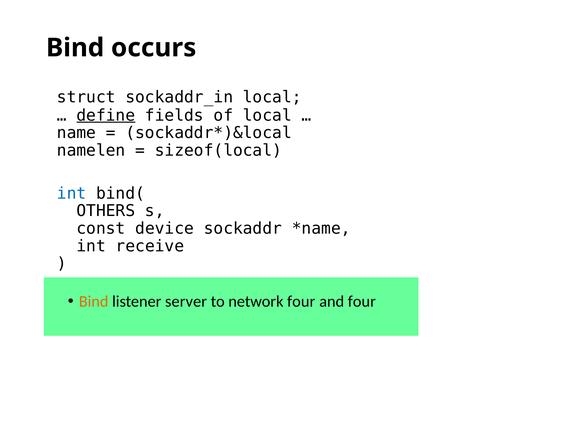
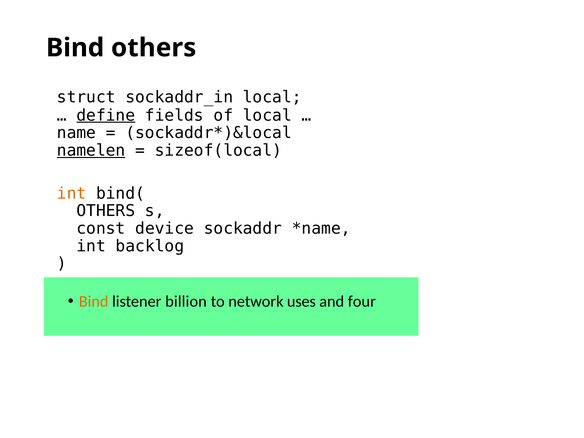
Bind occurs: occurs -> others
namelen underline: none -> present
int at (72, 193) colour: blue -> orange
receive: receive -> backlog
server: server -> billion
network four: four -> uses
